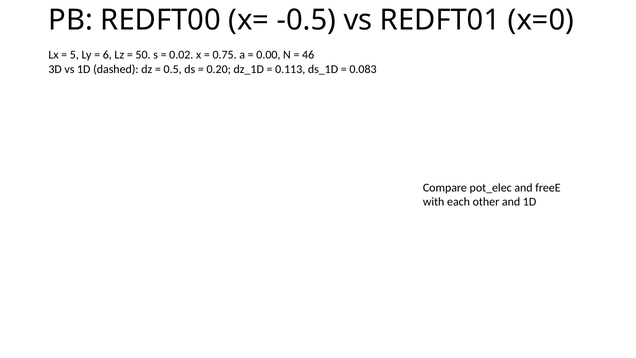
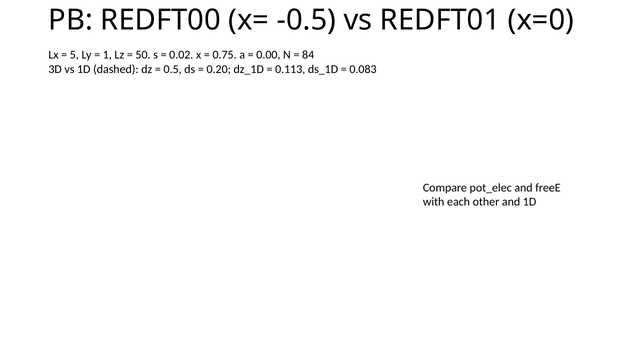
6: 6 -> 1
46: 46 -> 84
